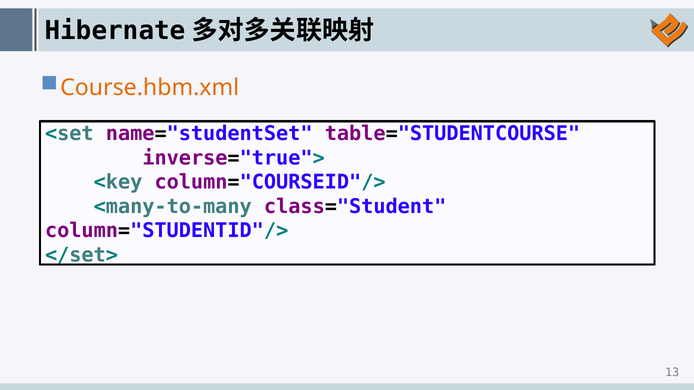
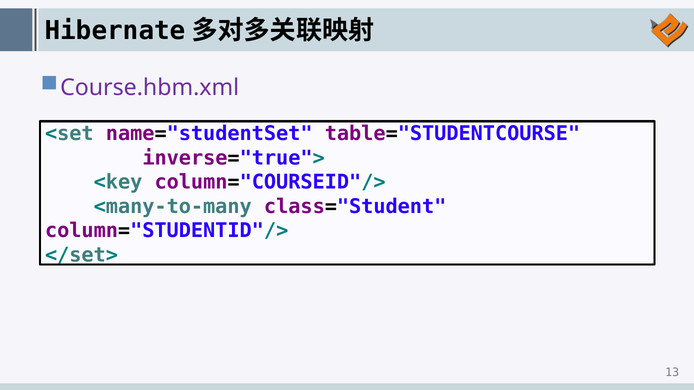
Course.hbm.xml colour: orange -> purple
